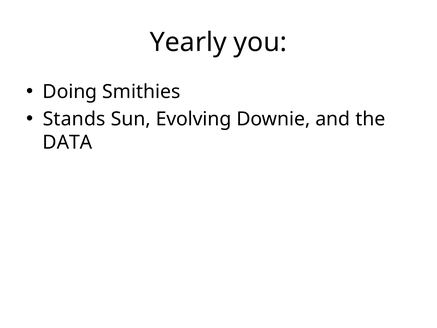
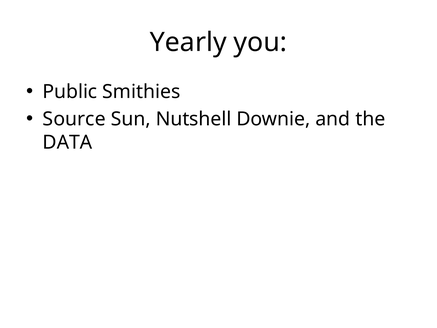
Doing: Doing -> Public
Stands: Stands -> Source
Evolving: Evolving -> Nutshell
